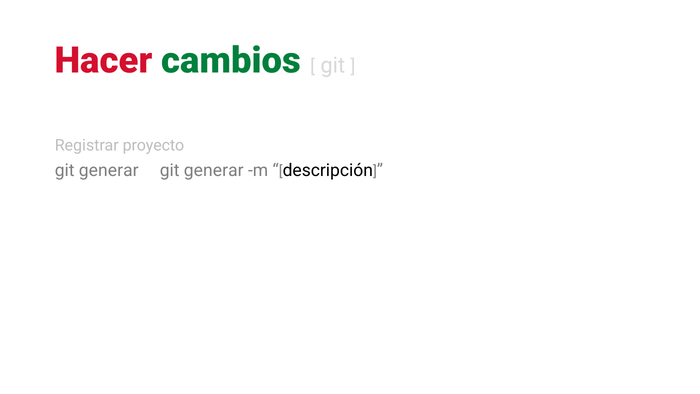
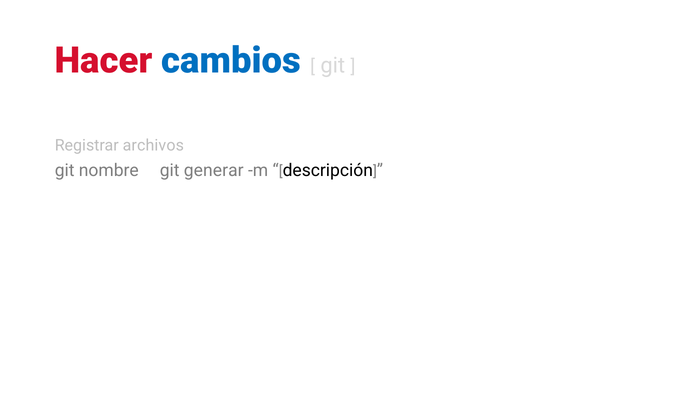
cambios colour: green -> blue
proyecto: proyecto -> archivos
generar at (109, 171): generar -> nombre
